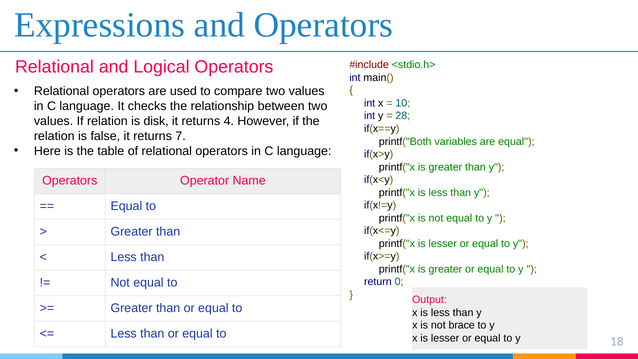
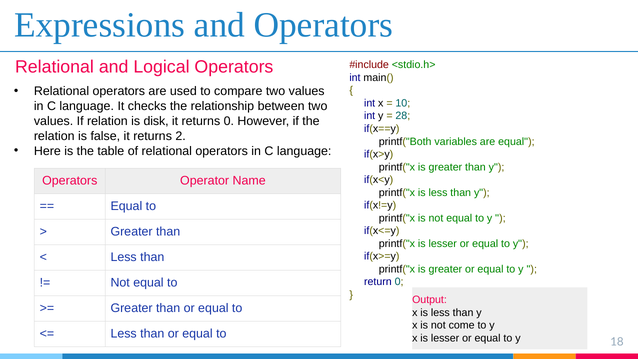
returns 4: 4 -> 0
7: 7 -> 2
brace: brace -> come
